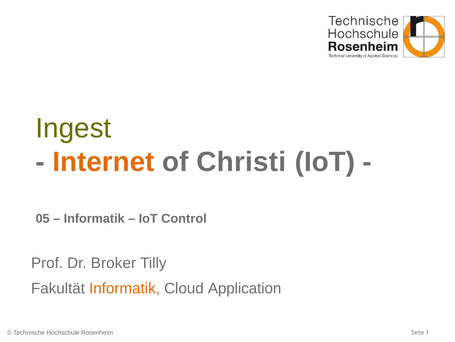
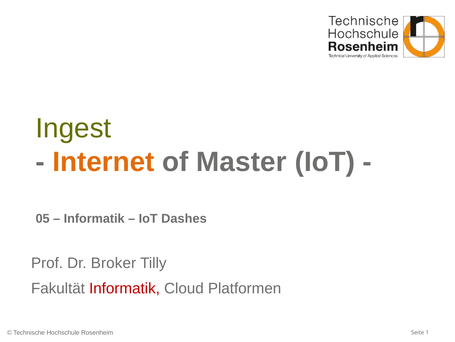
Christi: Christi -> Master
Control: Control -> Dashes
Informatik at (124, 288) colour: orange -> red
Application: Application -> Platformen
